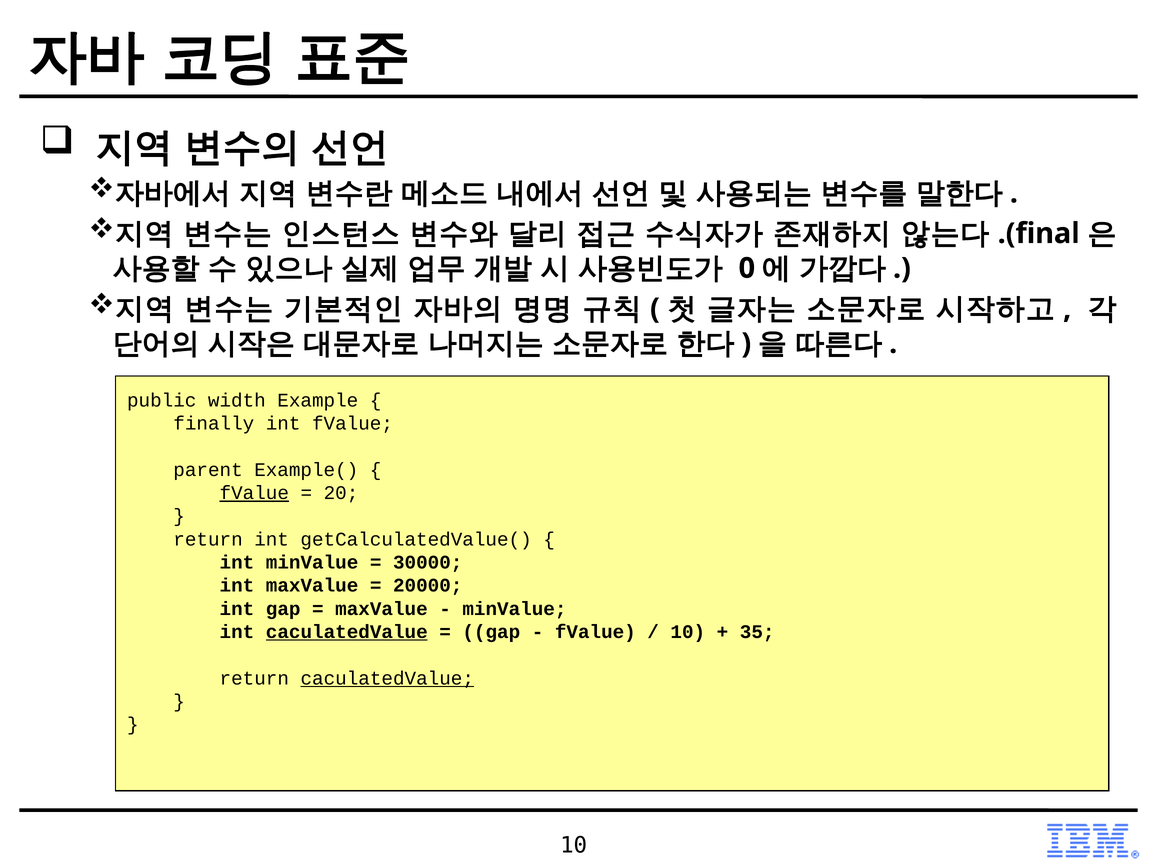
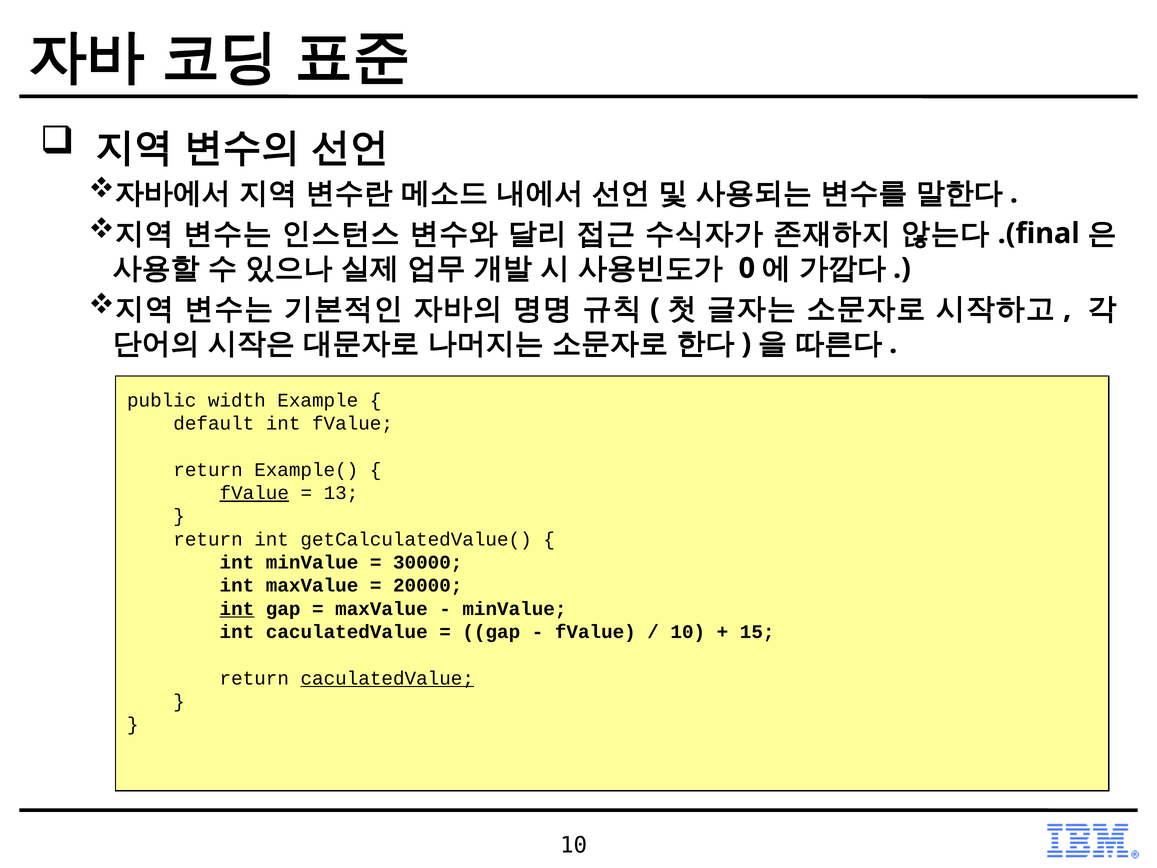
finally: finally -> default
parent at (208, 470): parent -> return
20: 20 -> 13
int at (237, 609) underline: none -> present
caculatedValue at (347, 632) underline: present -> none
35: 35 -> 15
